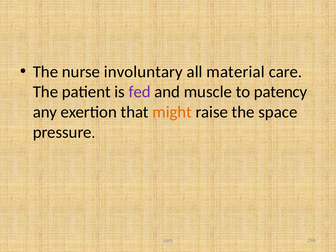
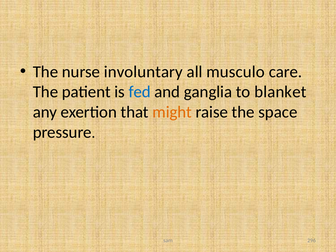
material: material -> musculo
fed colour: purple -> blue
muscle: muscle -> ganglia
patency: patency -> blanket
